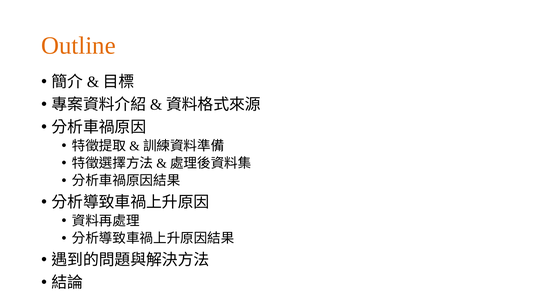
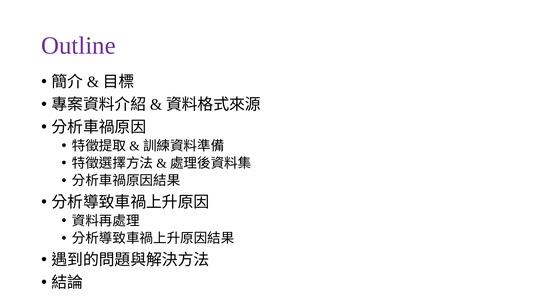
Outline colour: orange -> purple
